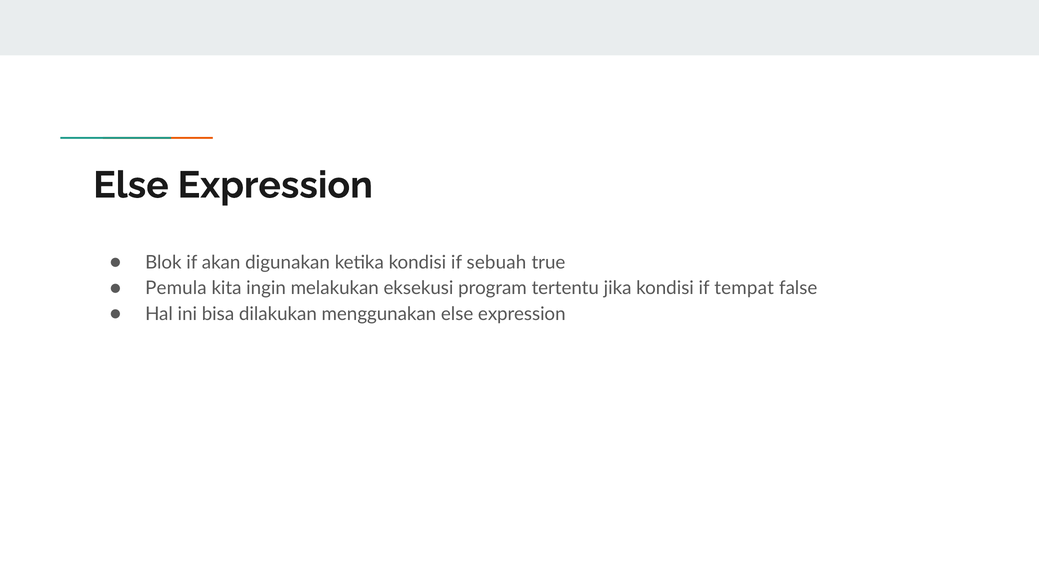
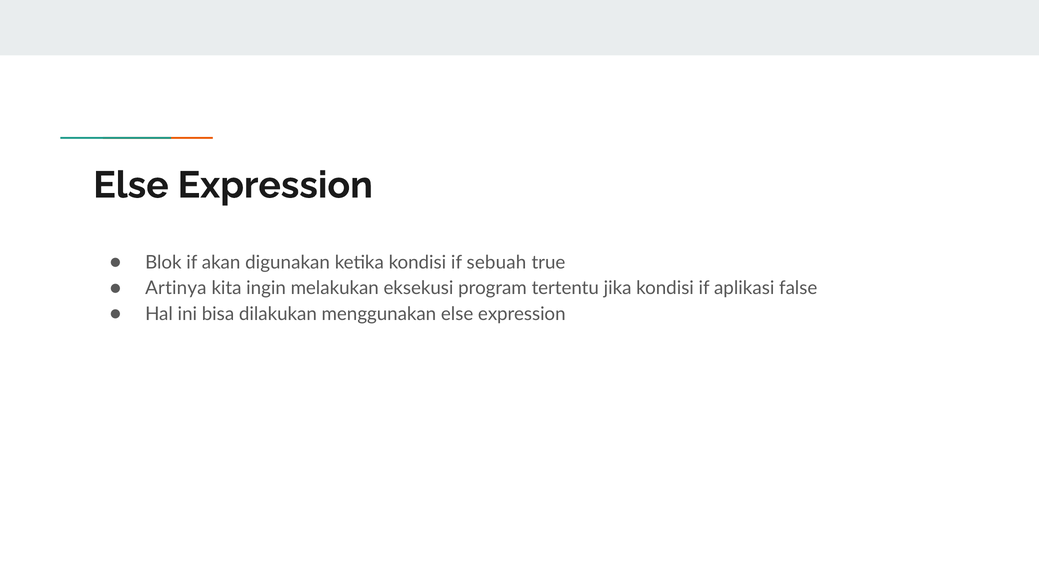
Pemula: Pemula -> Artinya
tempat: tempat -> aplikasi
